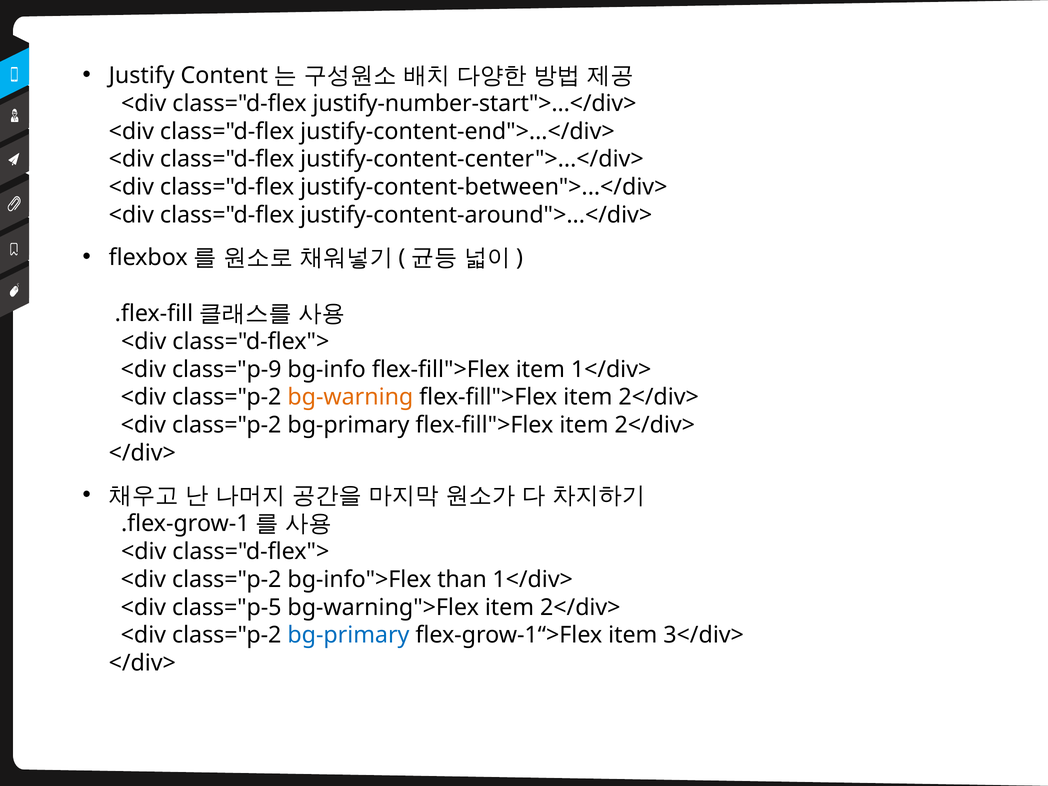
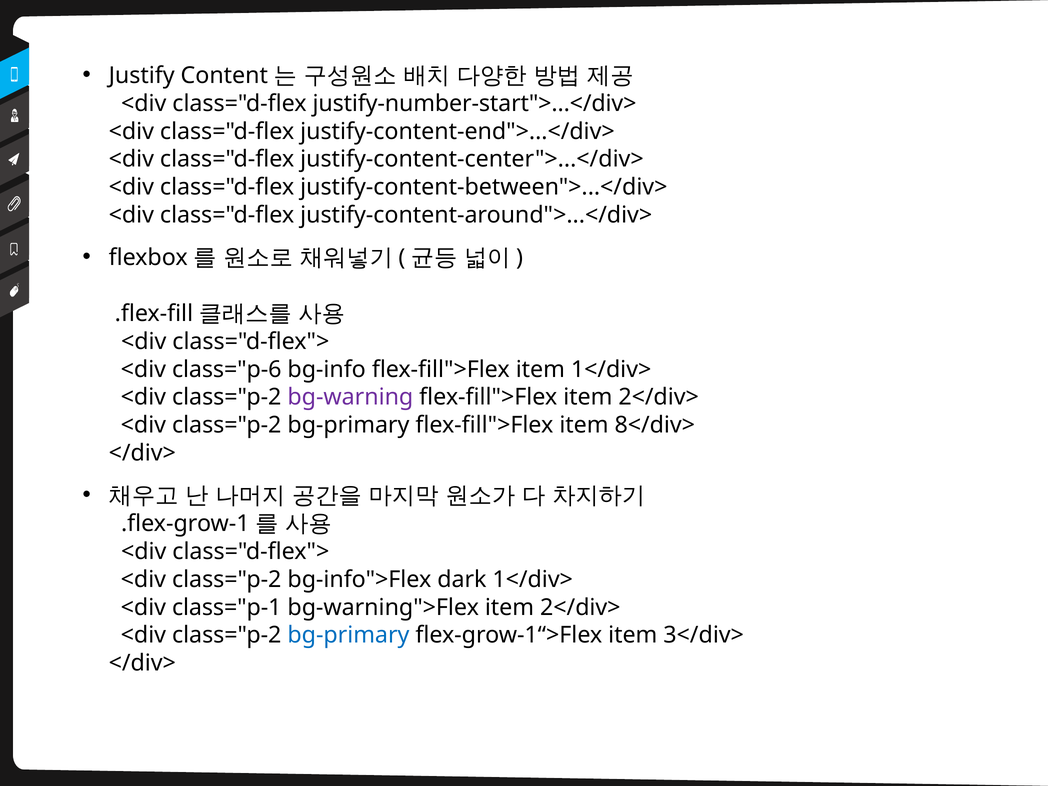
class="p-9: class="p-9 -> class="p-6
bg-warning colour: orange -> purple
bg-primary flex-fill">Flex item 2</div>: 2</div> -> 8</div>
than: than -> dark
class="p-5: class="p-5 -> class="p-1
